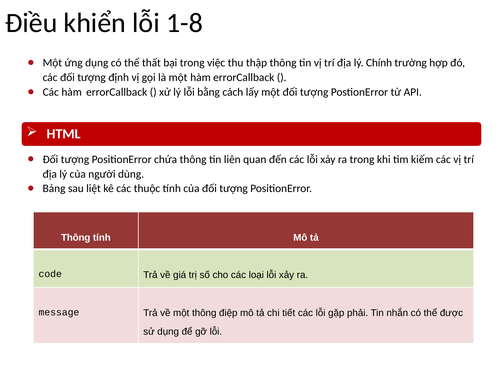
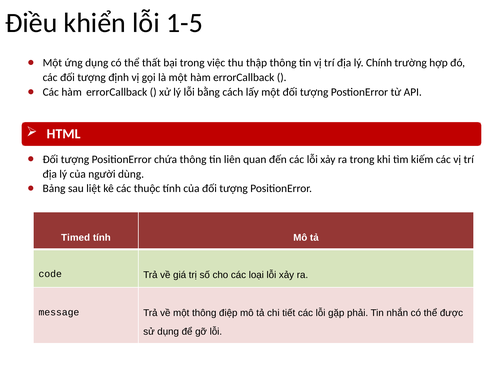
1-8: 1-8 -> 1-5
Thông at (76, 238): Thông -> Timed
